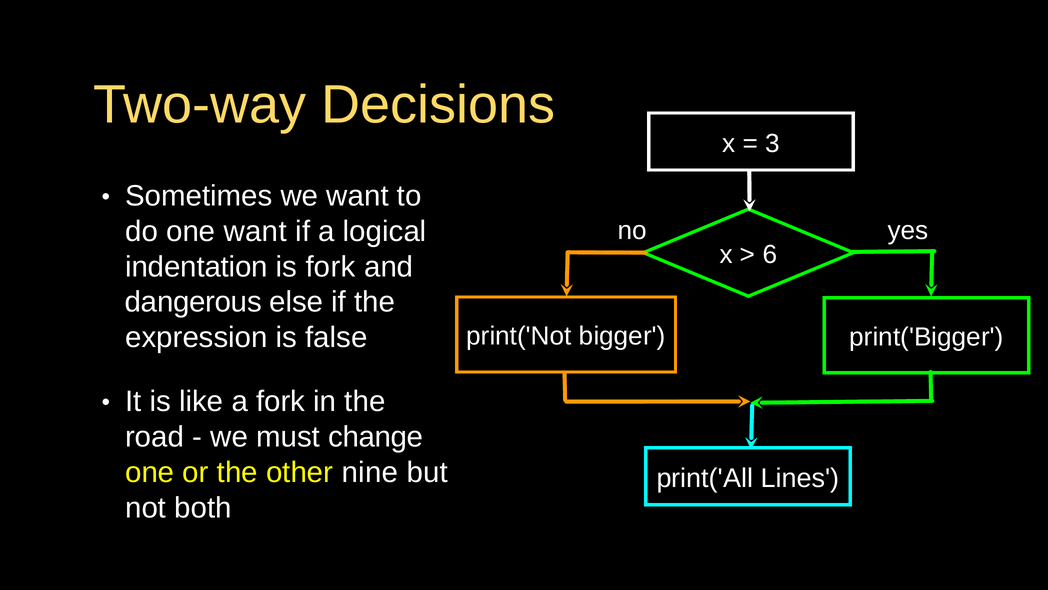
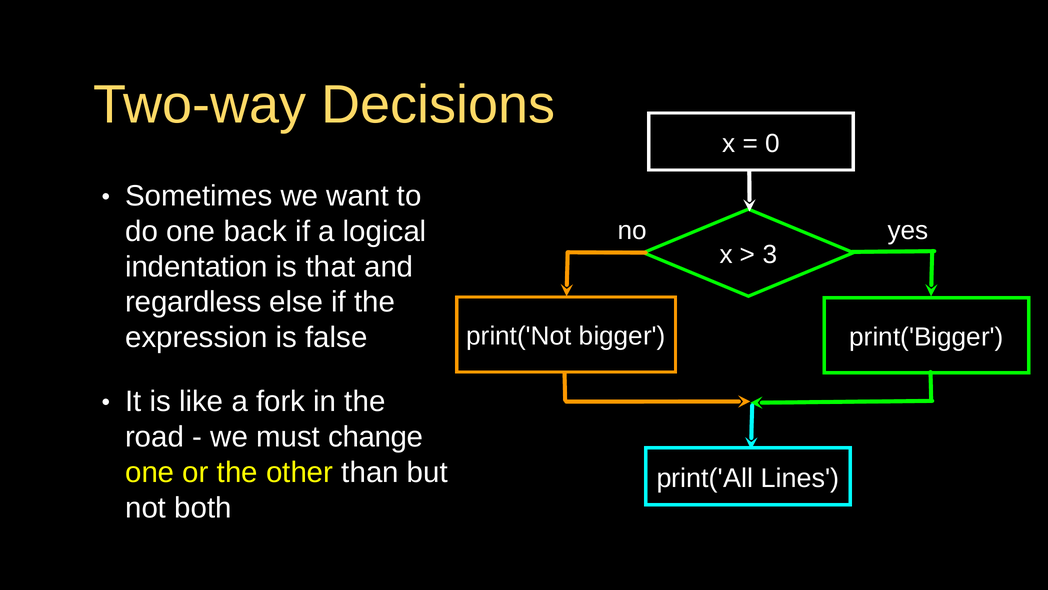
3: 3 -> 0
one want: want -> back
6: 6 -> 3
is fork: fork -> that
dangerous: dangerous -> regardless
nine: nine -> than
